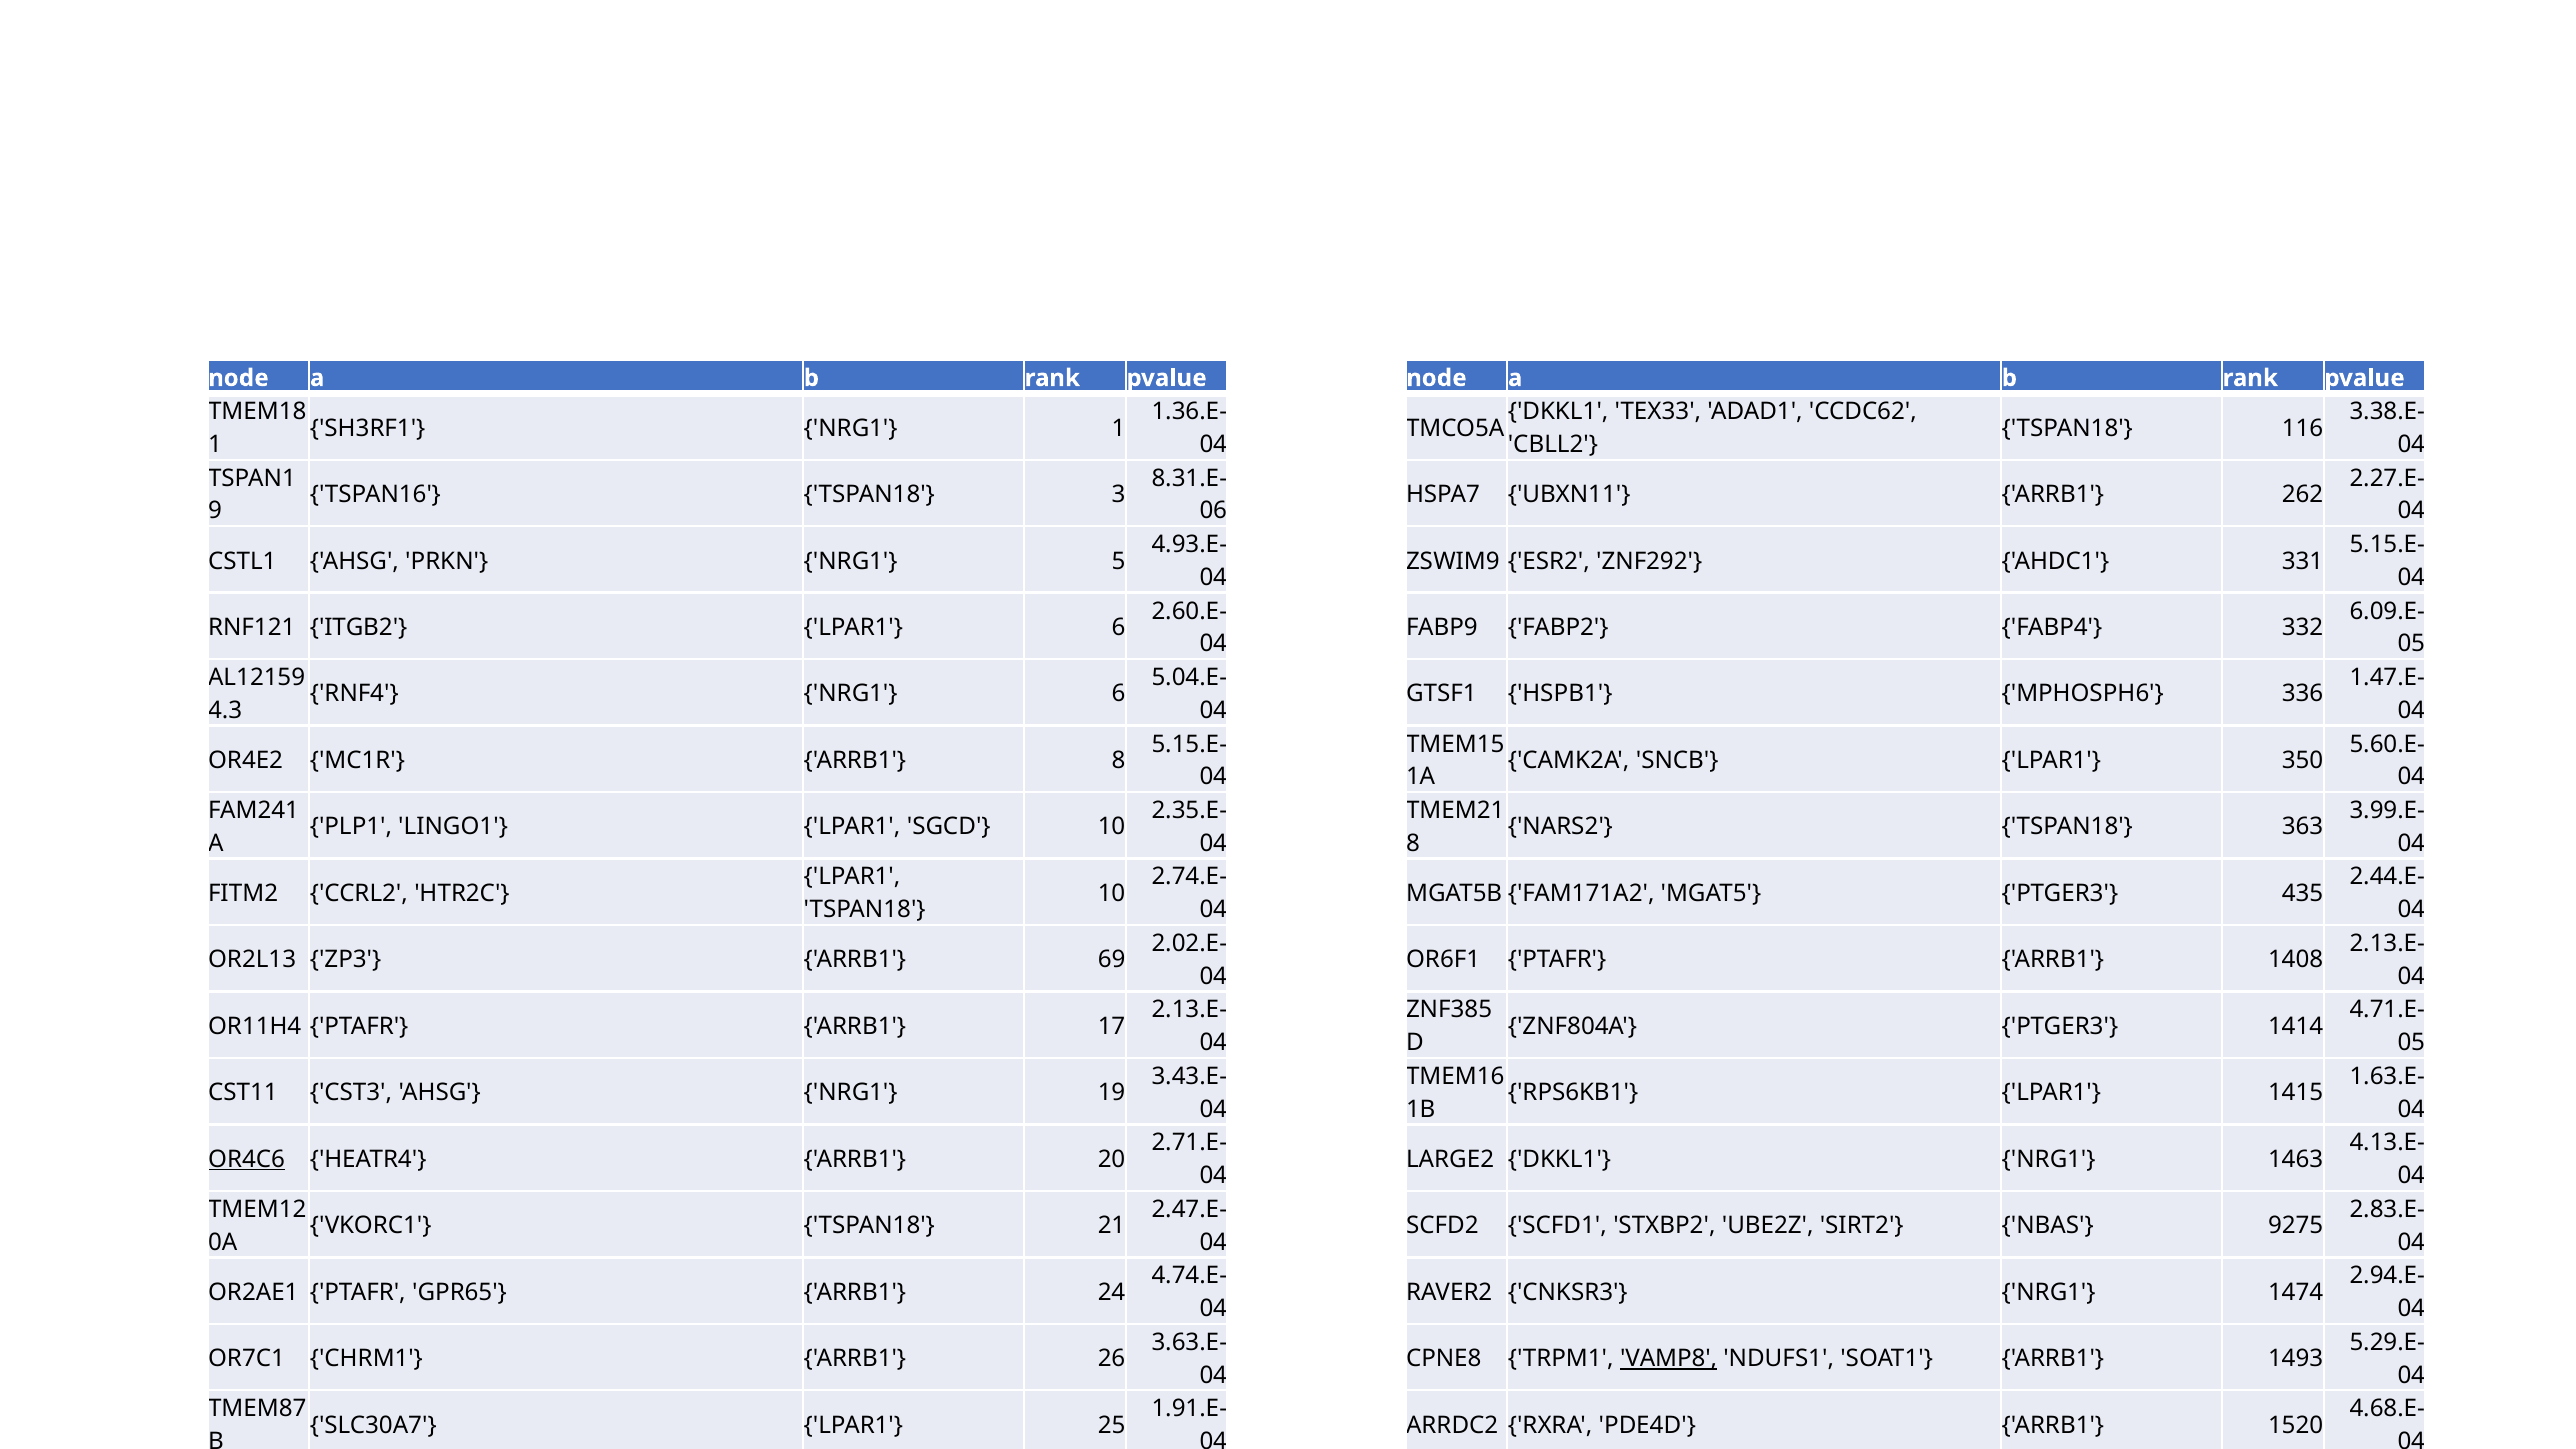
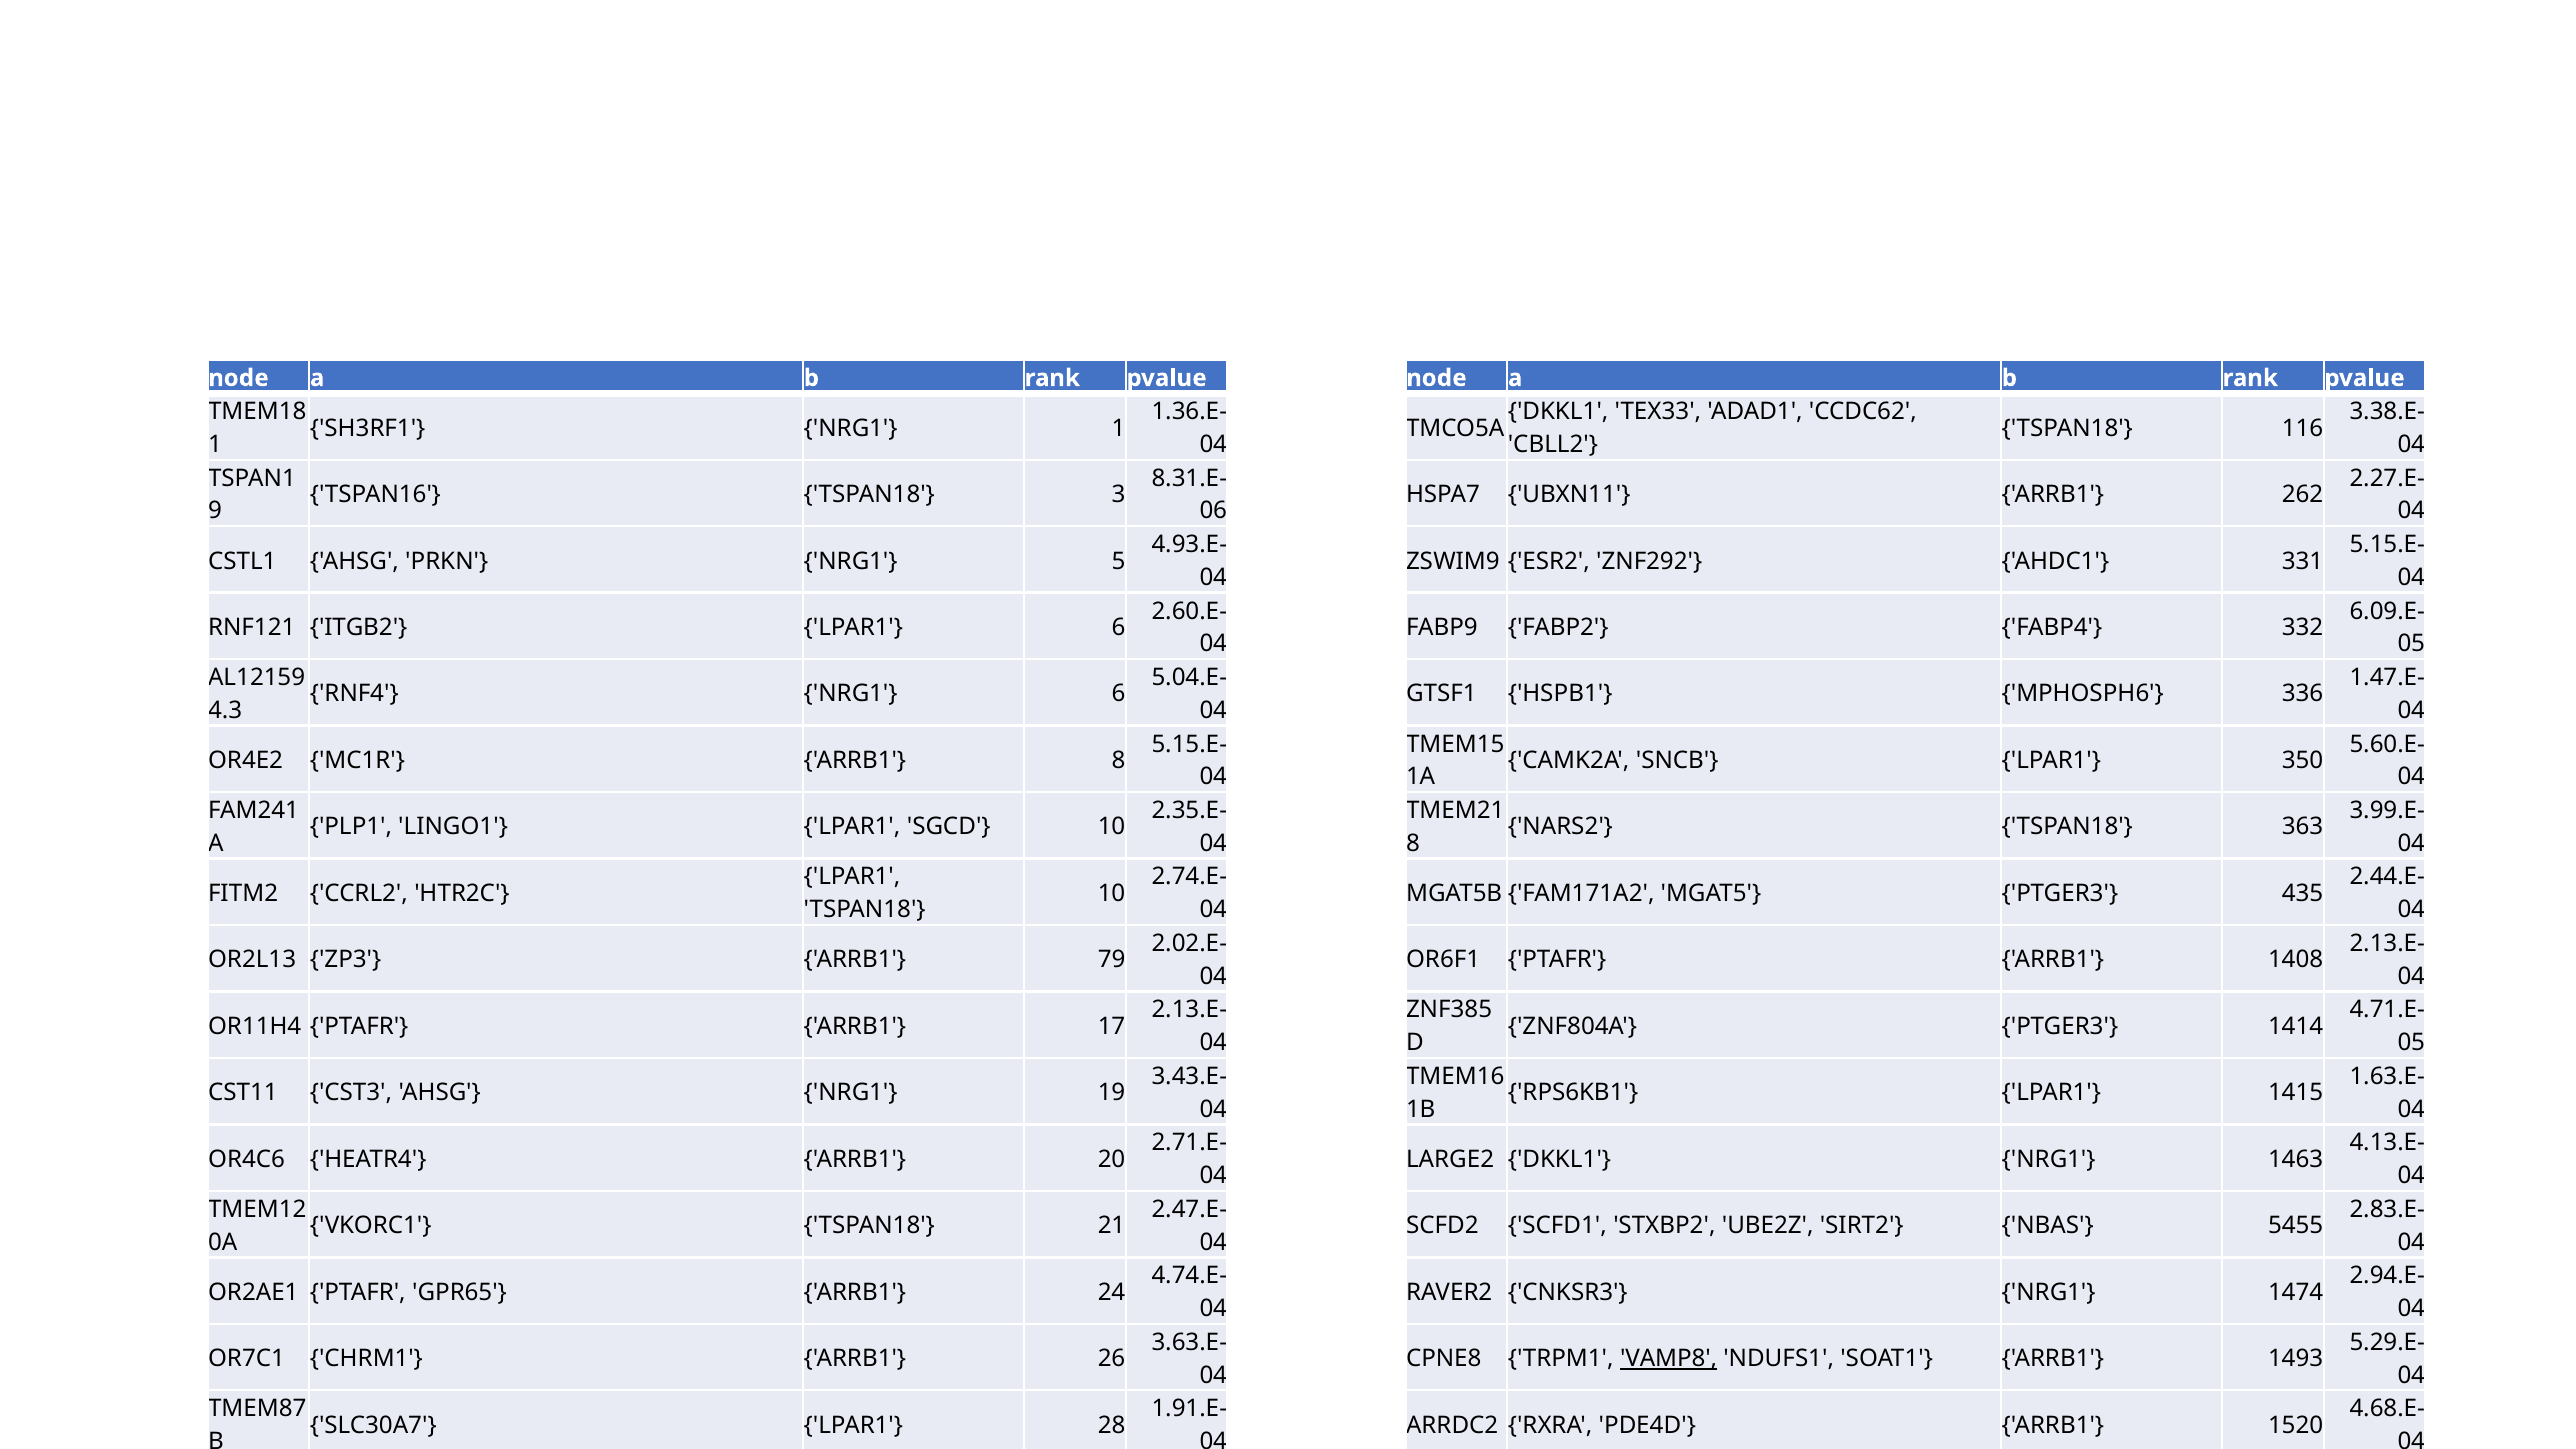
69: 69 -> 79
OR4C6 underline: present -> none
9275: 9275 -> 5455
25: 25 -> 28
